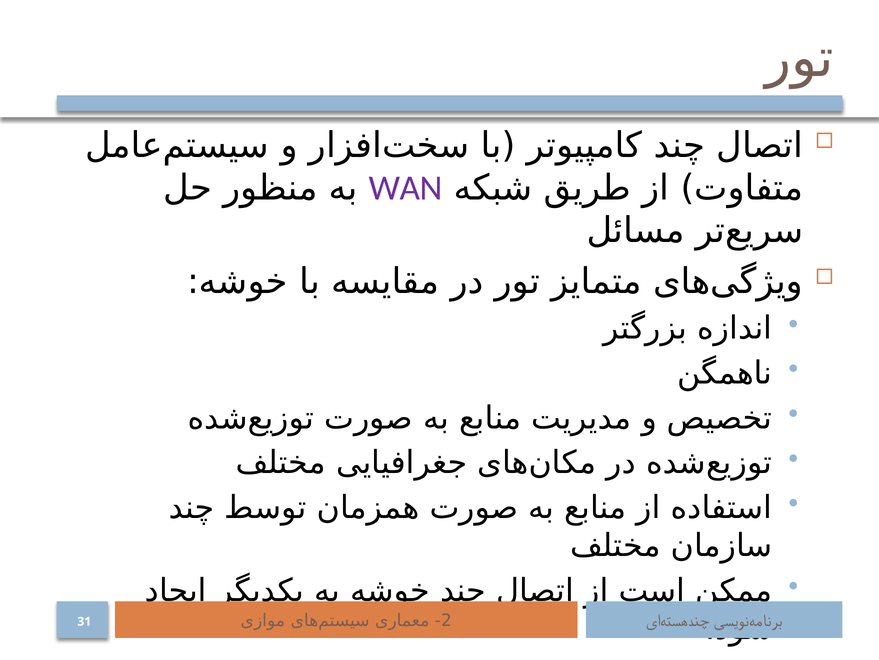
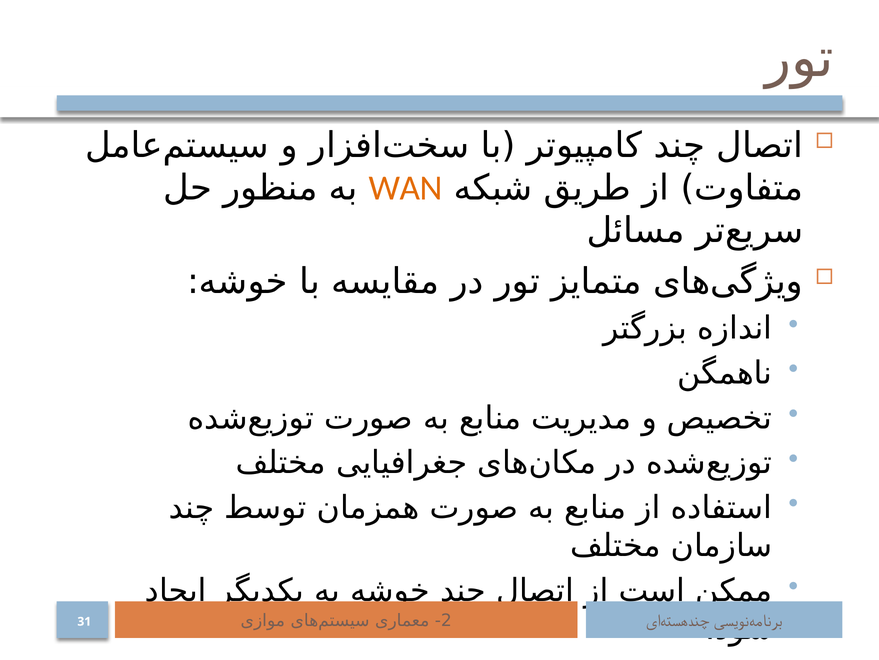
WAN colour: purple -> orange
